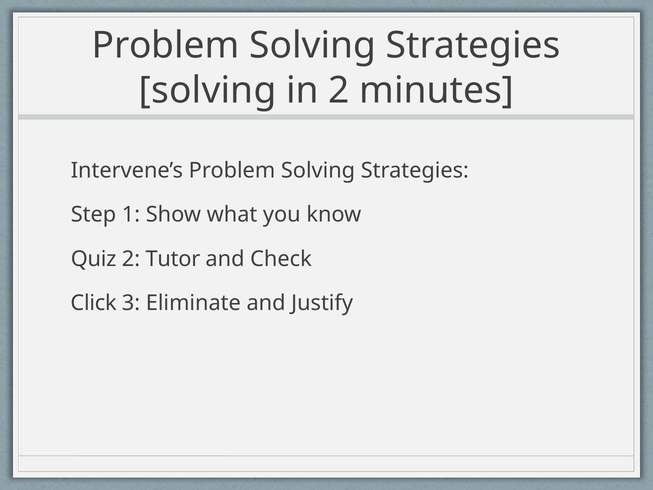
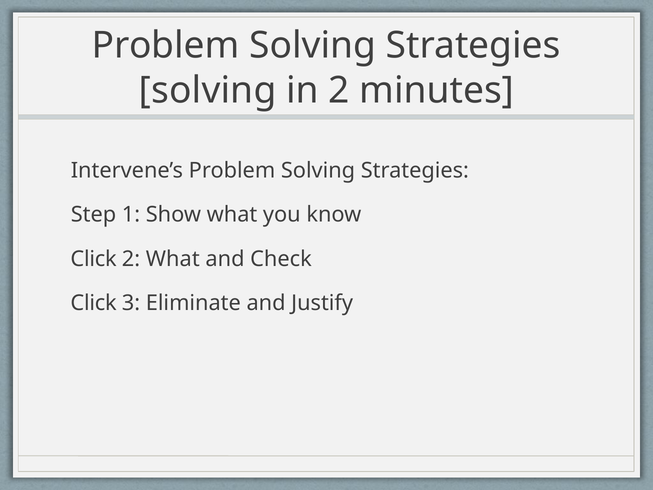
Quiz at (94, 259): Quiz -> Click
2 Tutor: Tutor -> What
